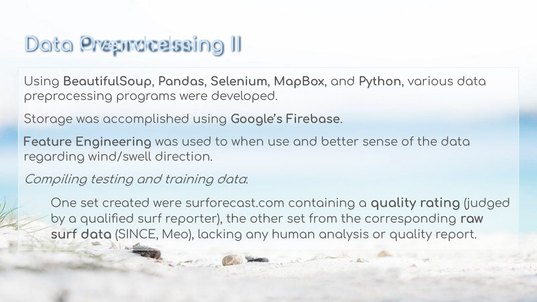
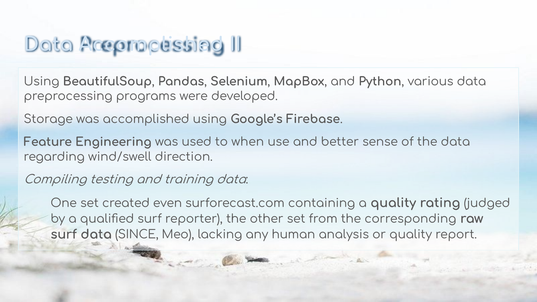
Data Overwhelming: Overwhelming -> Accomplished
created were: were -> even
